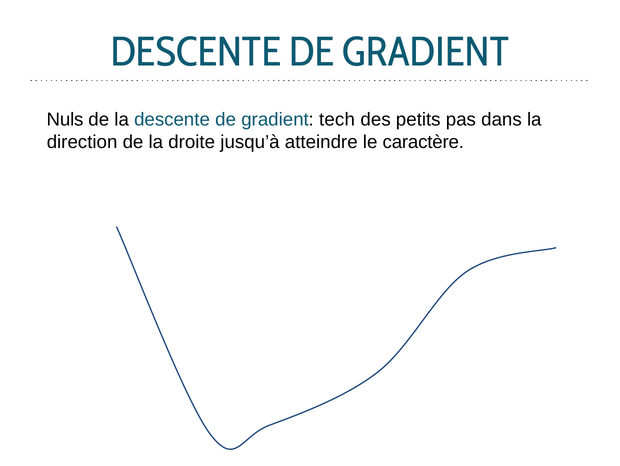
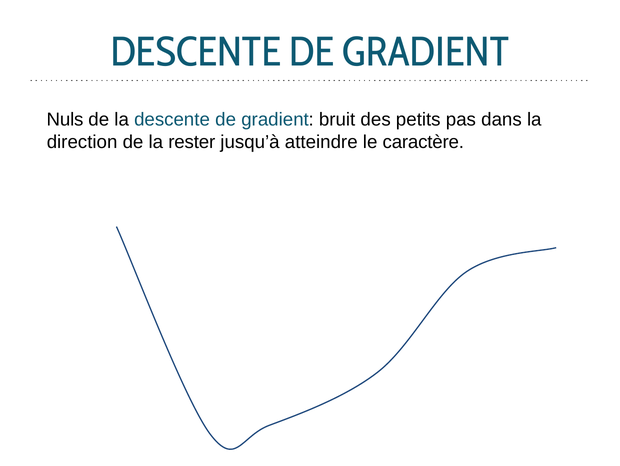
tech: tech -> bruit
droite: droite -> rester
